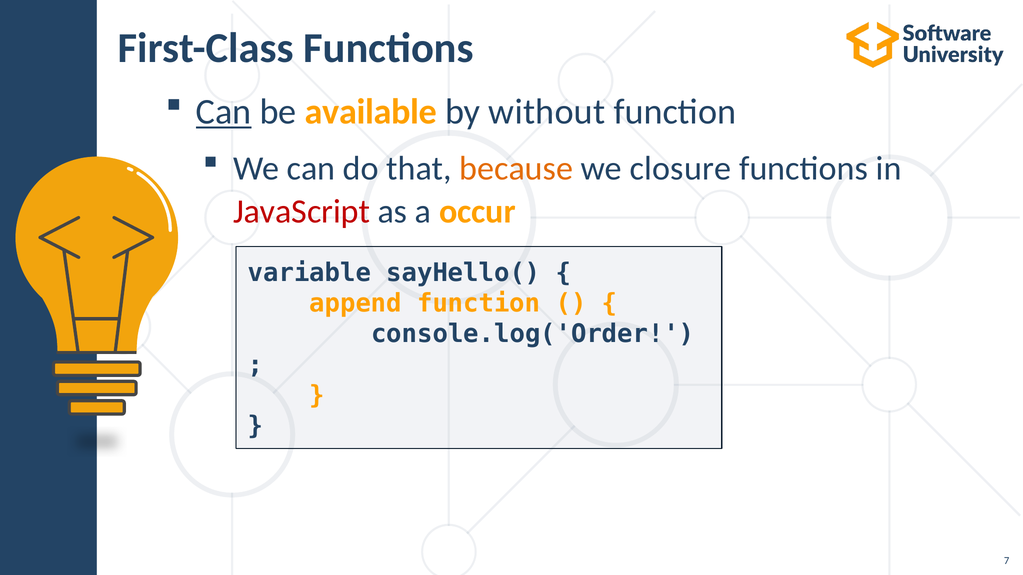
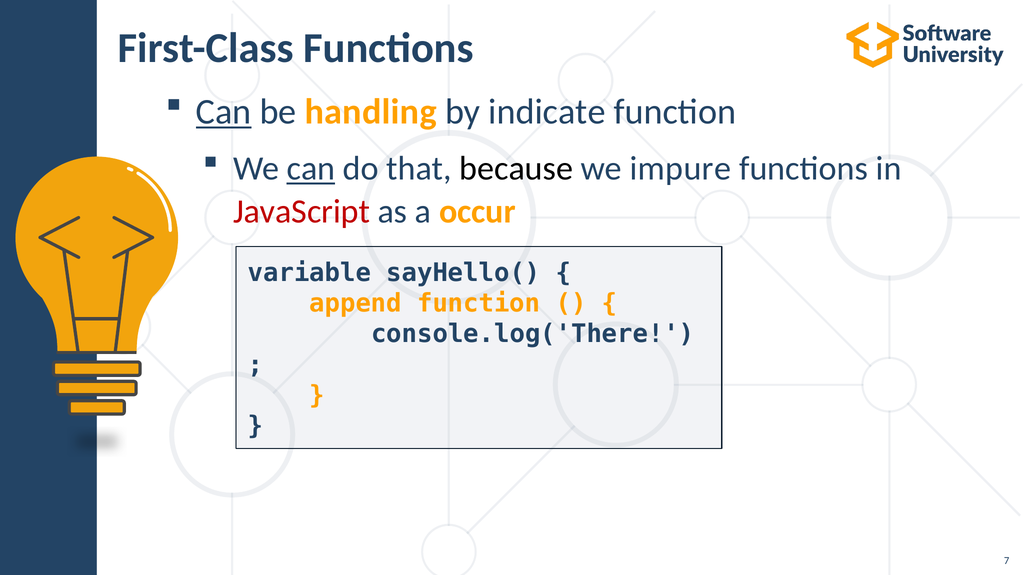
available: available -> handling
without: without -> indicate
can at (311, 169) underline: none -> present
because colour: orange -> black
closure: closure -> impure
console.log('Order: console.log('Order -> console.log('There
